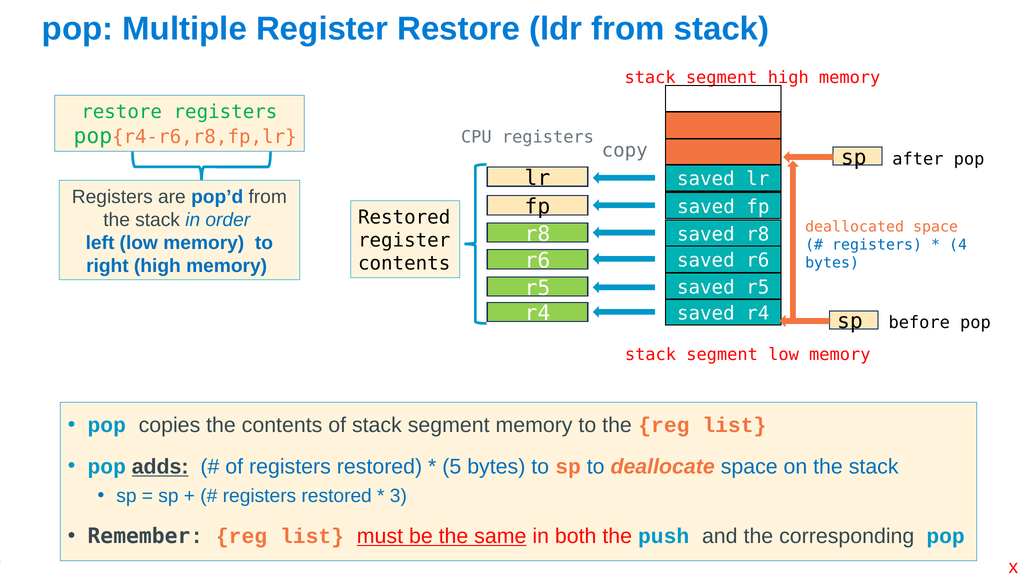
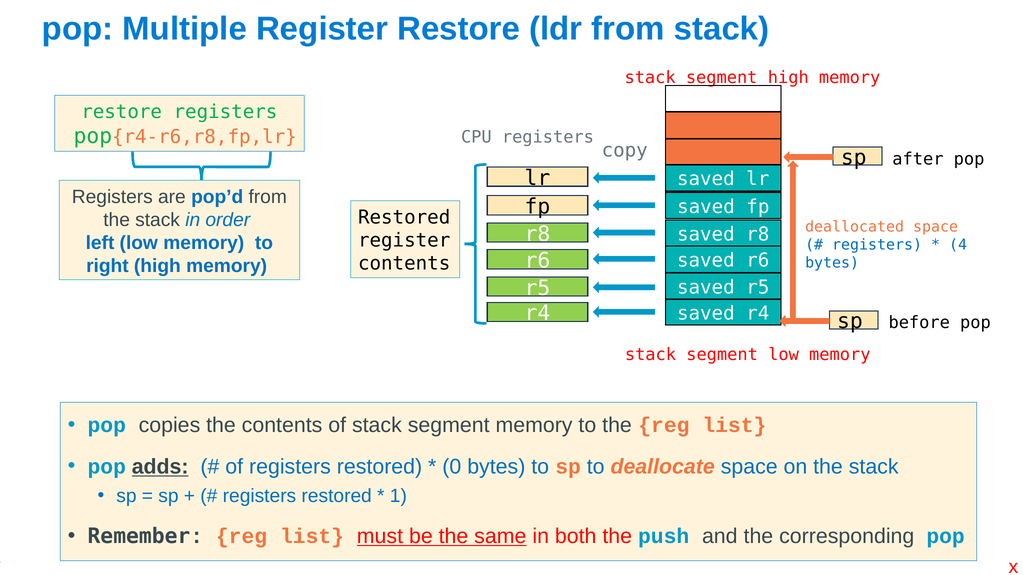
5: 5 -> 0
3 at (398, 496): 3 -> 1
